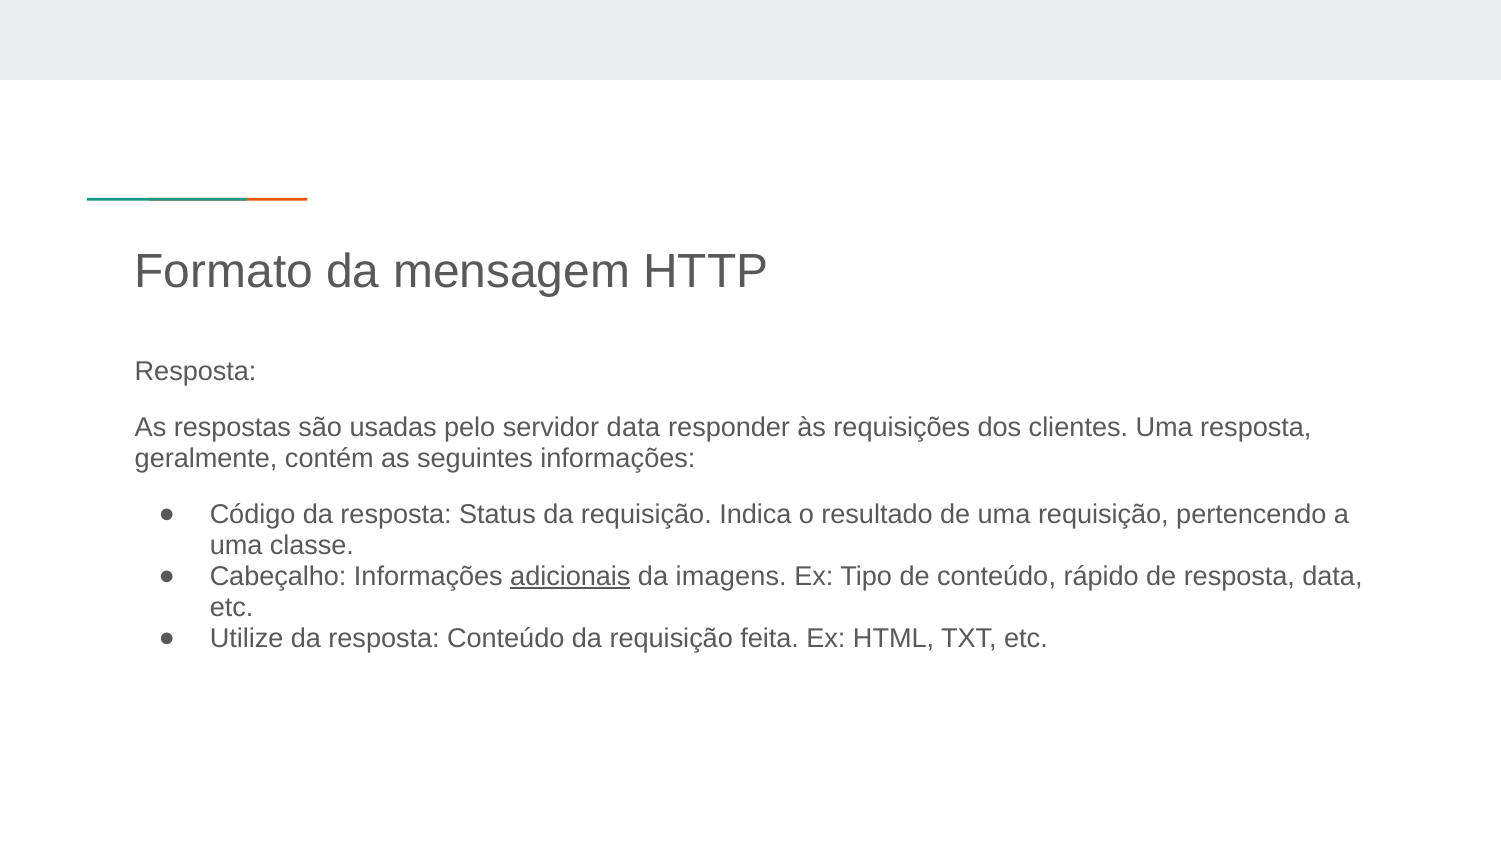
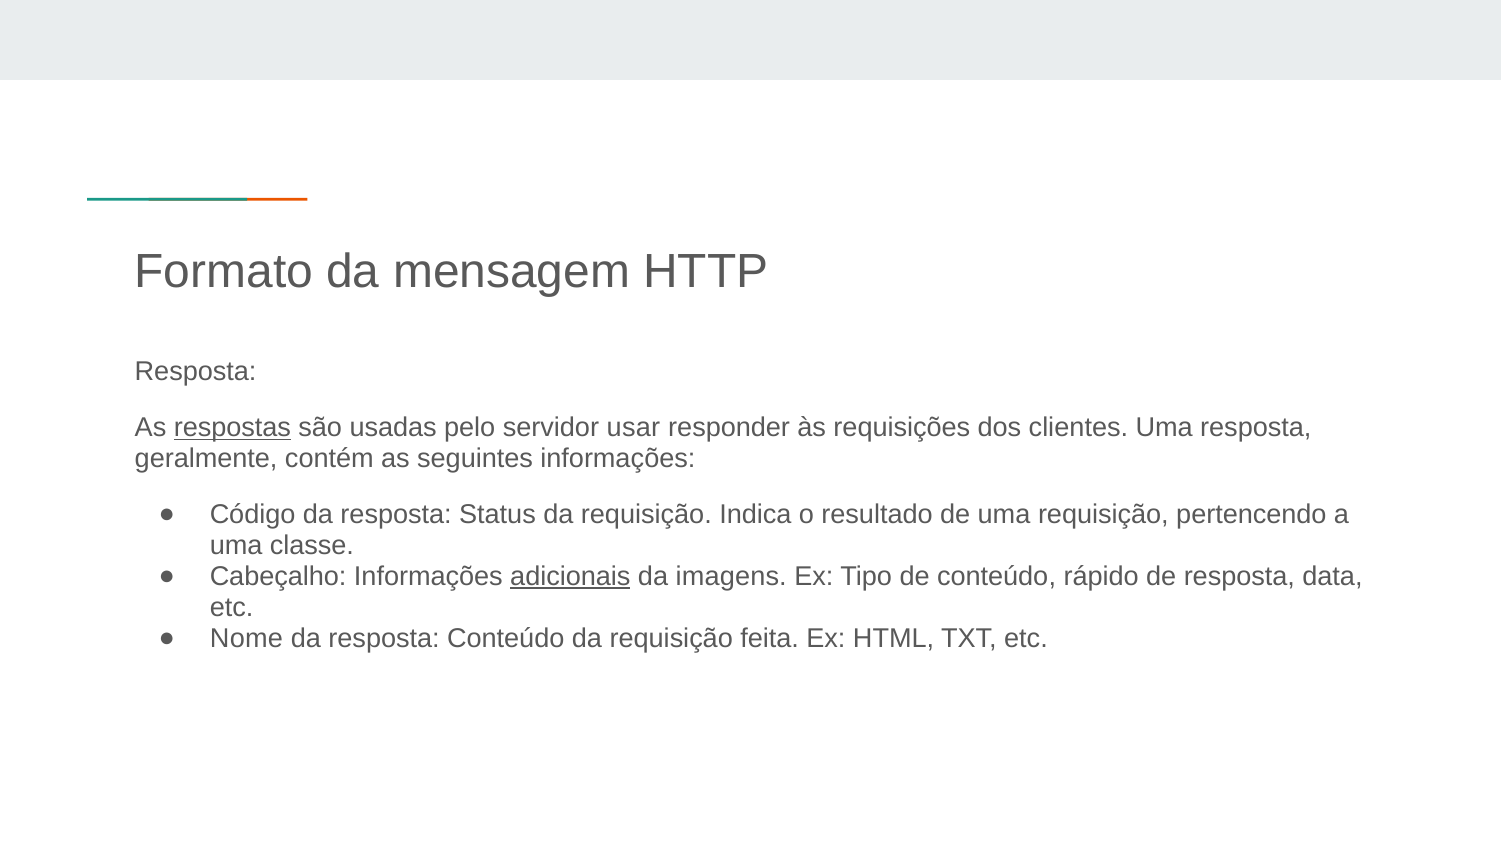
respostas underline: none -> present
servidor data: data -> usar
Utilize: Utilize -> Nome
